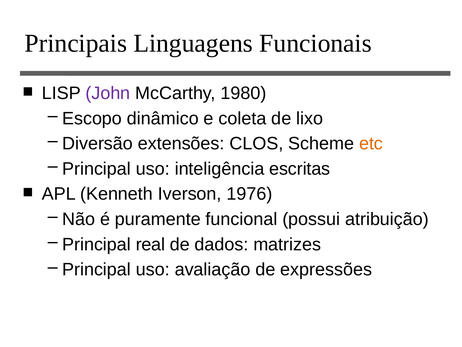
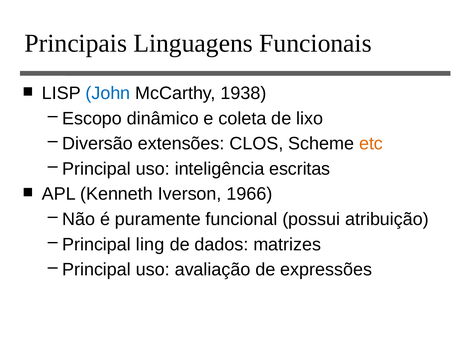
John colour: purple -> blue
1980: 1980 -> 1938
1976: 1976 -> 1966
real: real -> ling
